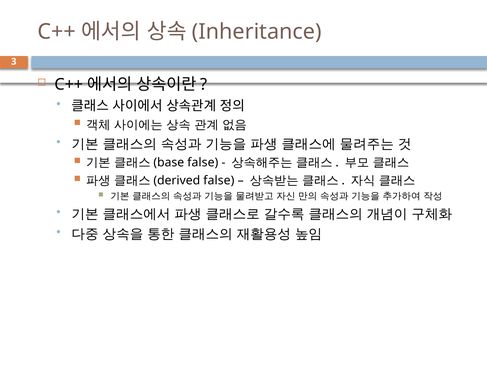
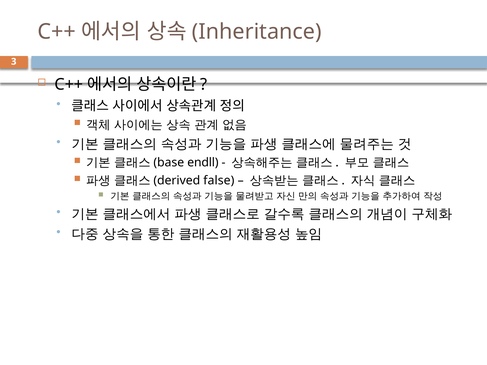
false at (203, 163): false -> endll
